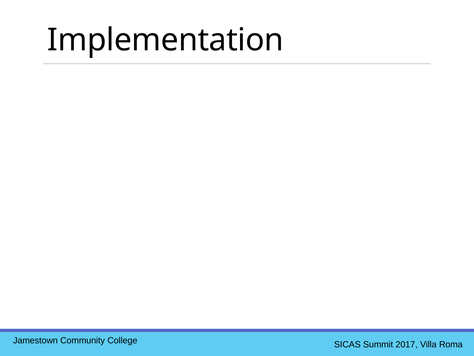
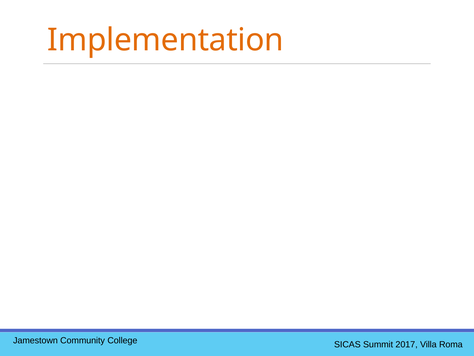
Implementation colour: black -> orange
